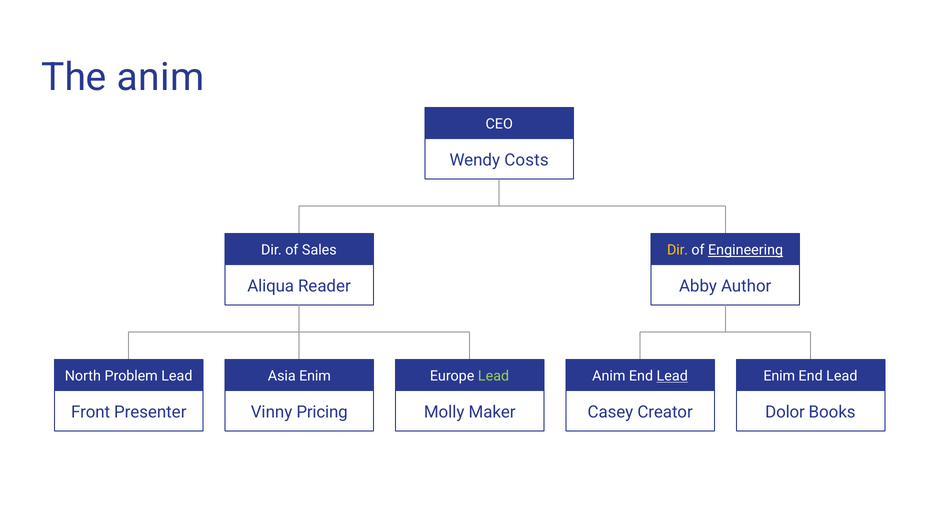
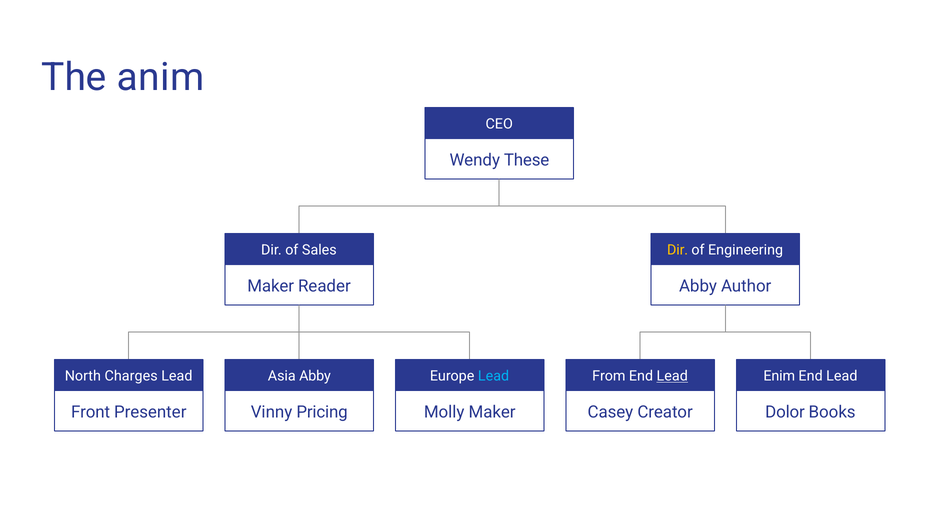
Costs: Costs -> These
Engineering underline: present -> none
Aliqua at (271, 286): Aliqua -> Maker
Problem: Problem -> Charges
Asia Enim: Enim -> Abby
Lead at (494, 376) colour: light green -> light blue
Anim at (609, 376): Anim -> From
